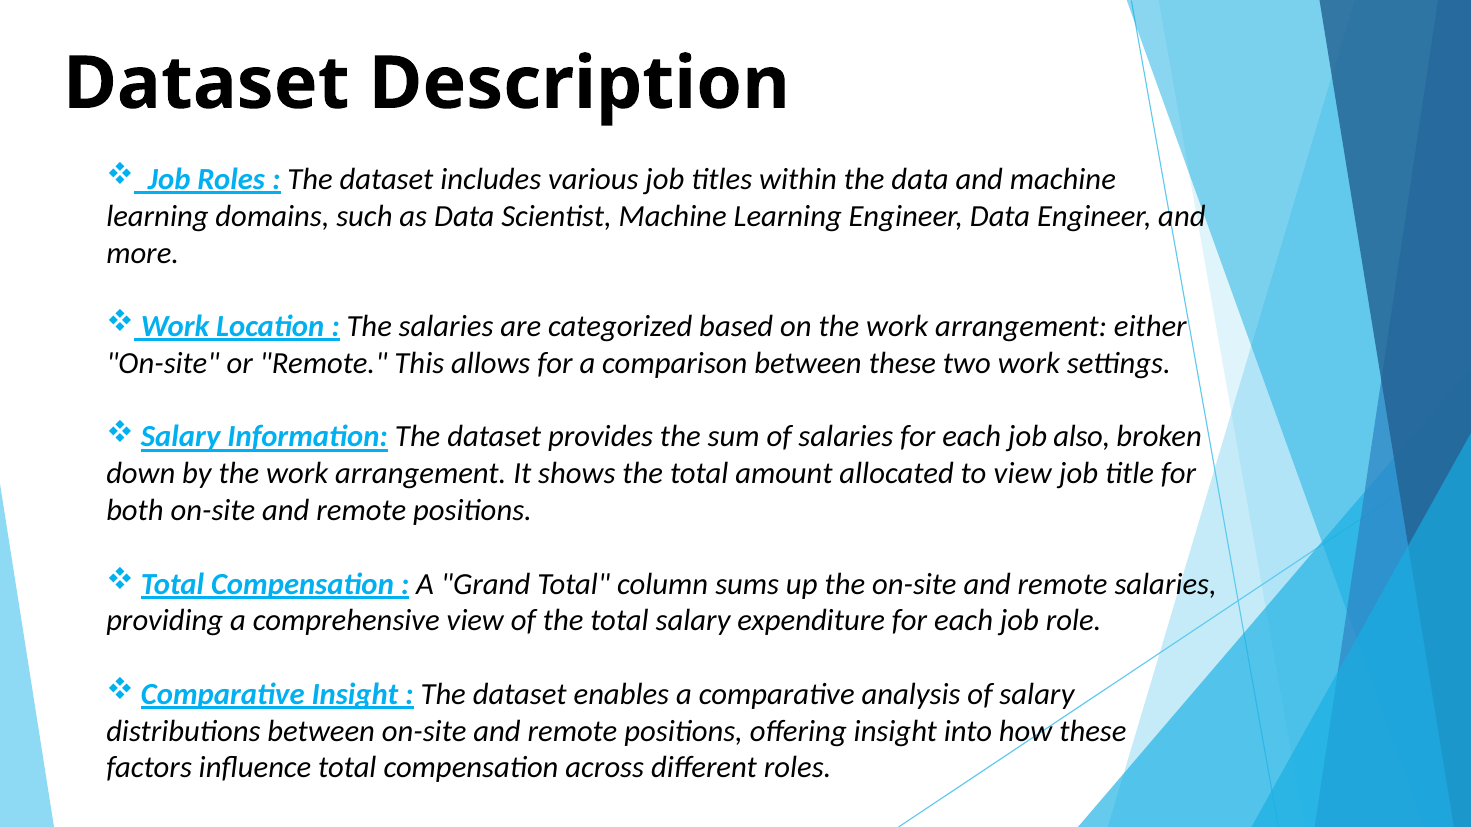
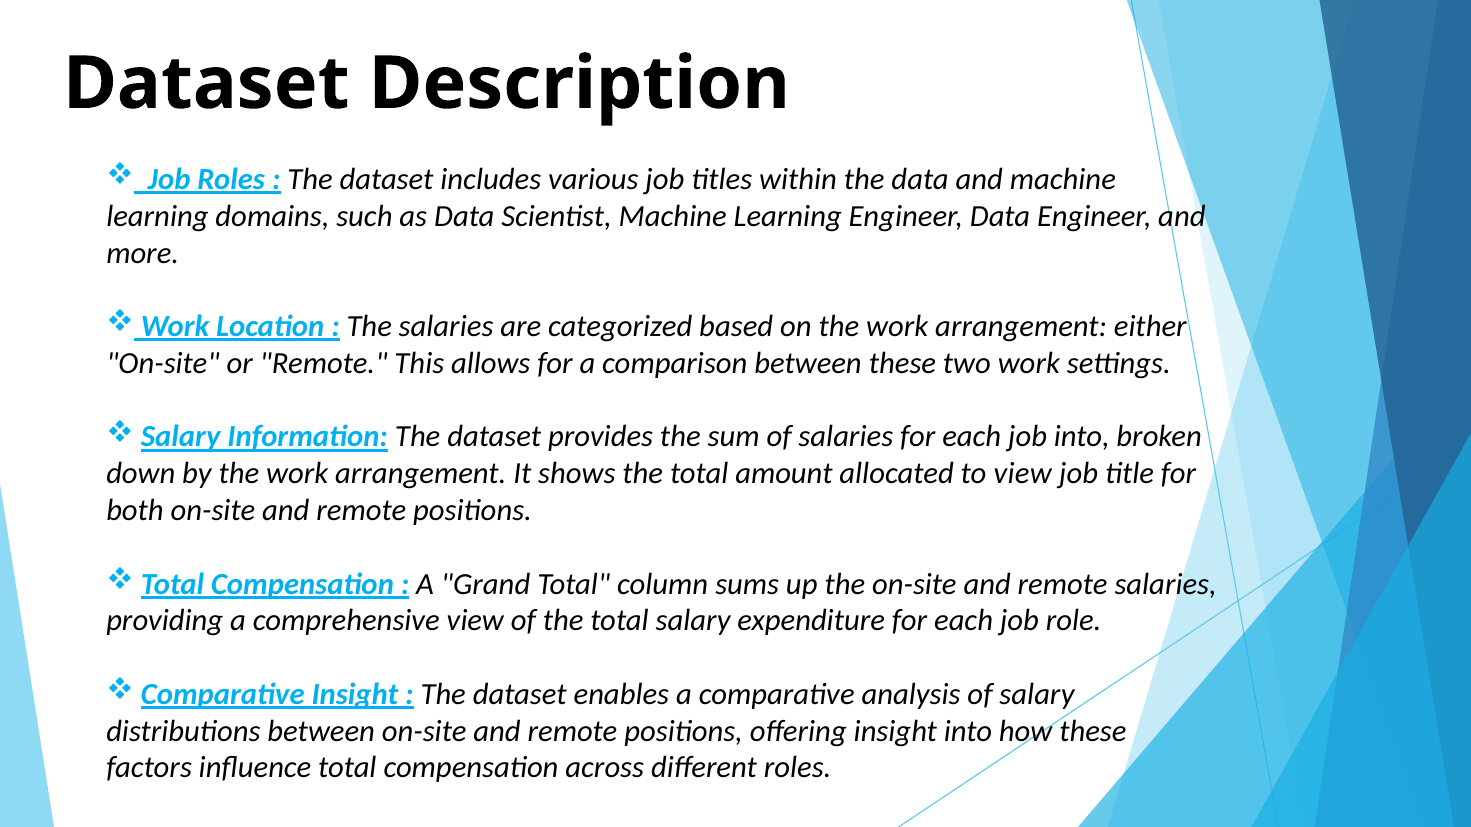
job also: also -> into
